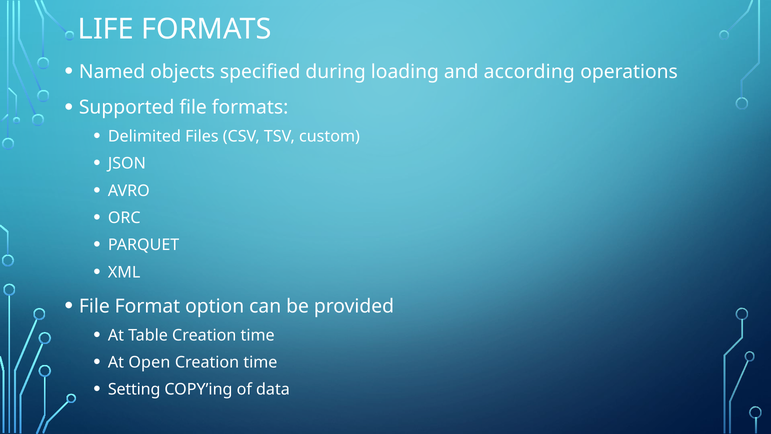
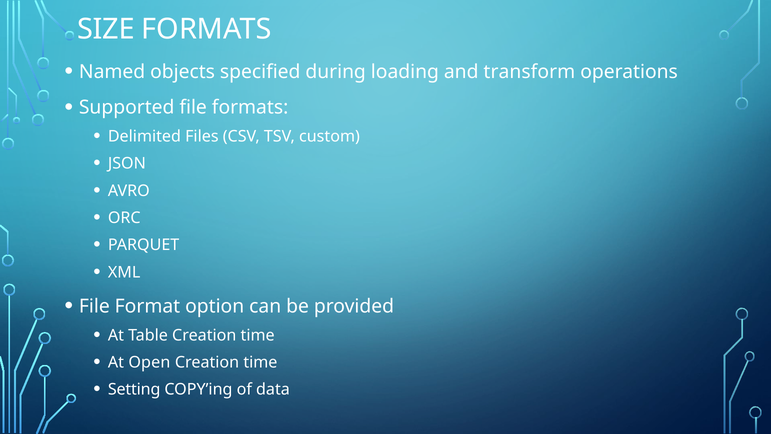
LIFE: LIFE -> SIZE
according: according -> transform
